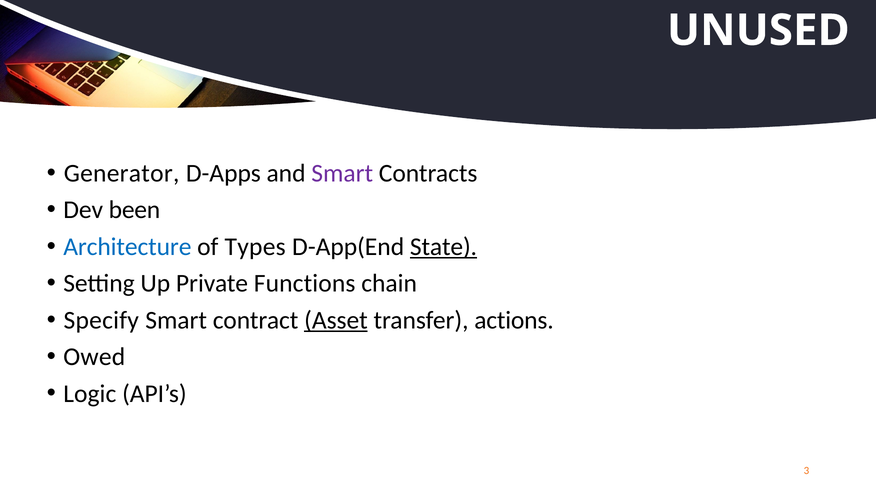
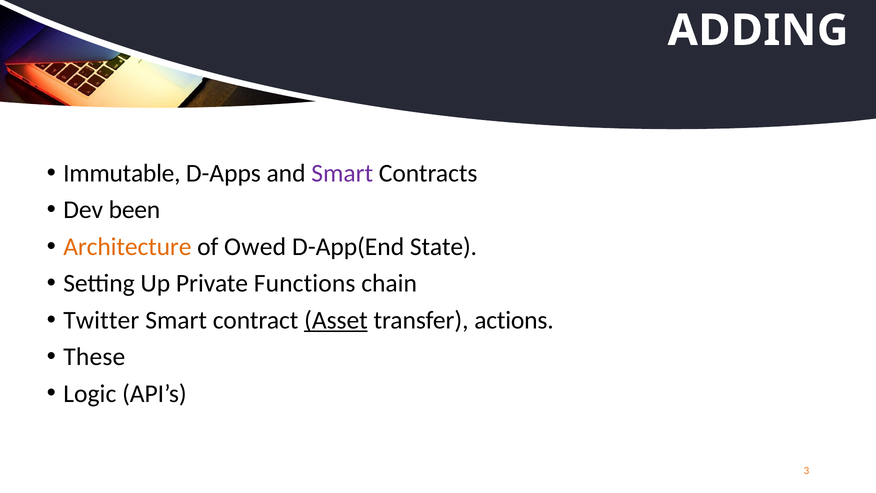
UNUSED: UNUSED -> ADDING
Generator: Generator -> Immutable
Architecture colour: blue -> orange
Types: Types -> Owed
State underline: present -> none
Specify: Specify -> Twitter
Owed: Owed -> These
